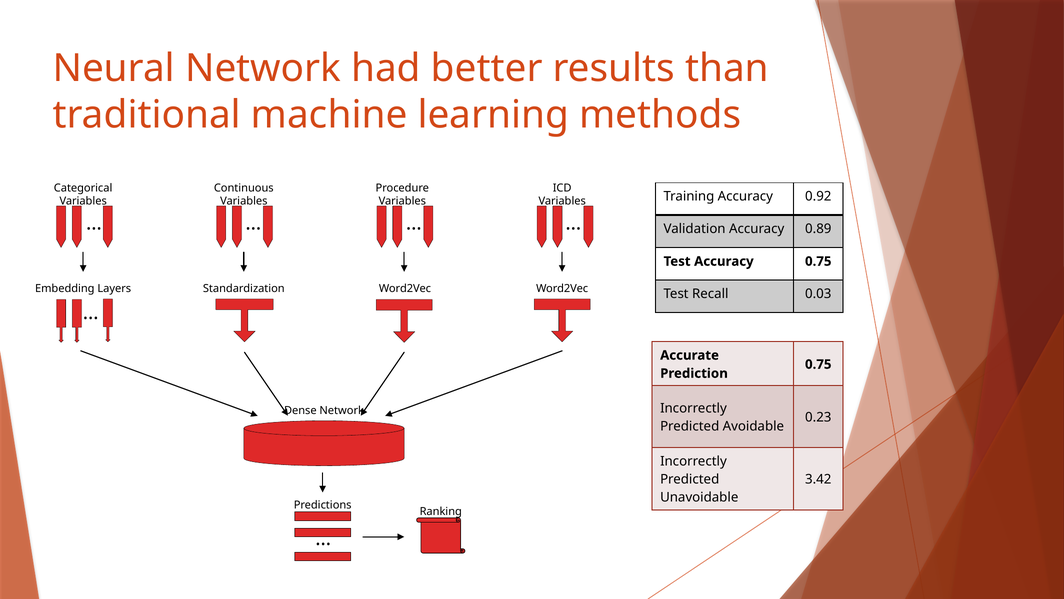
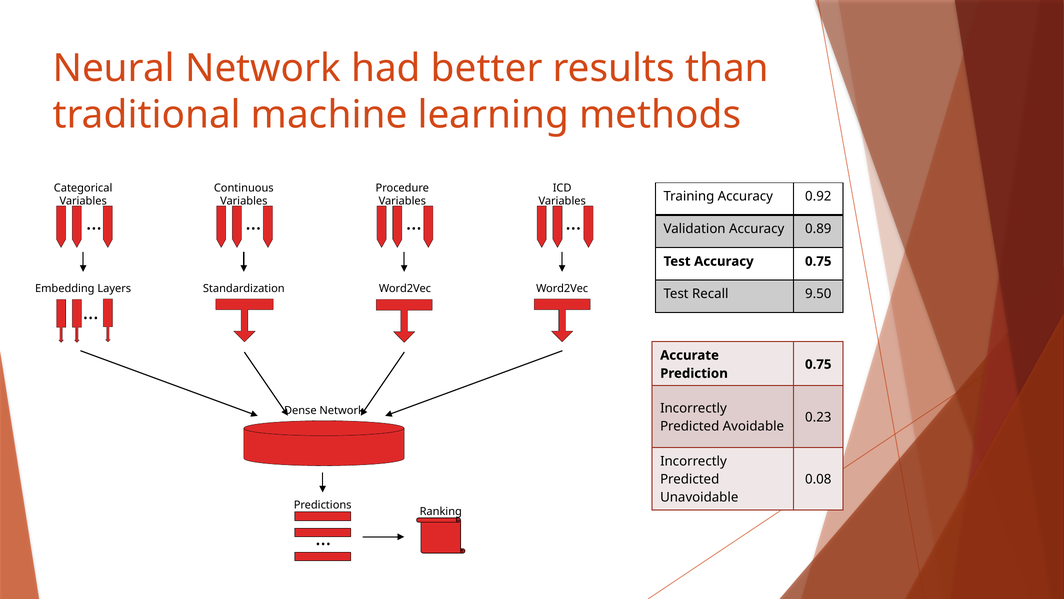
0.03: 0.03 -> 9.50
3.42: 3.42 -> 0.08
